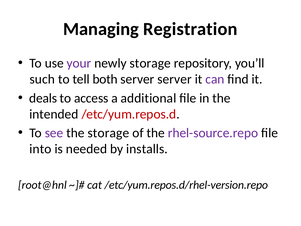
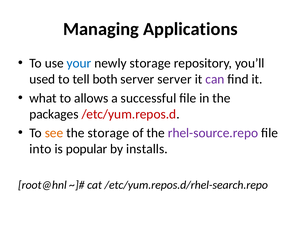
Registration: Registration -> Applications
your colour: purple -> blue
such: such -> used
deals: deals -> what
access: access -> allows
additional: additional -> successful
intended: intended -> packages
see colour: purple -> orange
needed: needed -> popular
/etc/yum.repos.d/rhel-version.repo: /etc/yum.repos.d/rhel-version.repo -> /etc/yum.repos.d/rhel-search.repo
